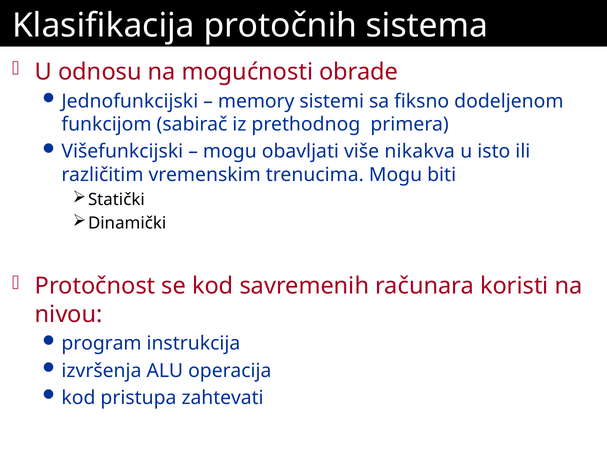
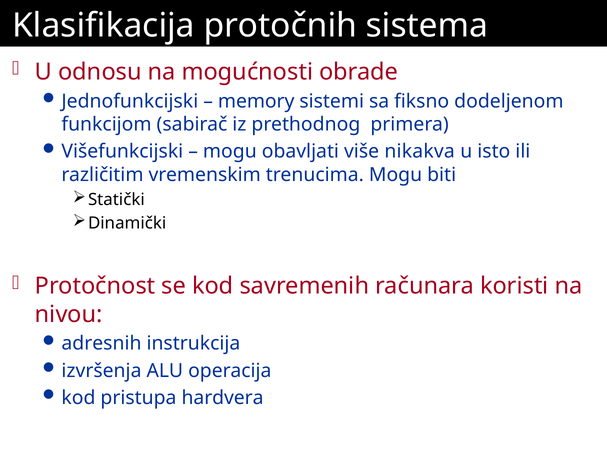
program: program -> adresnih
zahtevati: zahtevati -> hardvera
